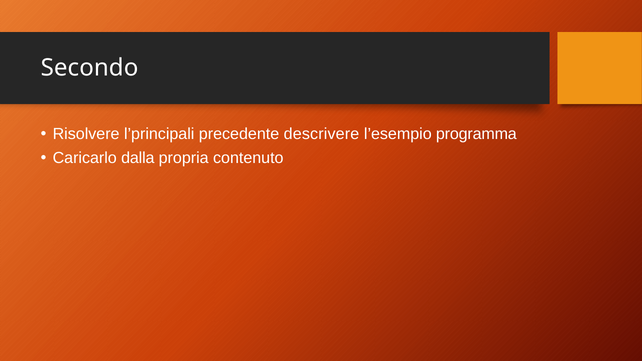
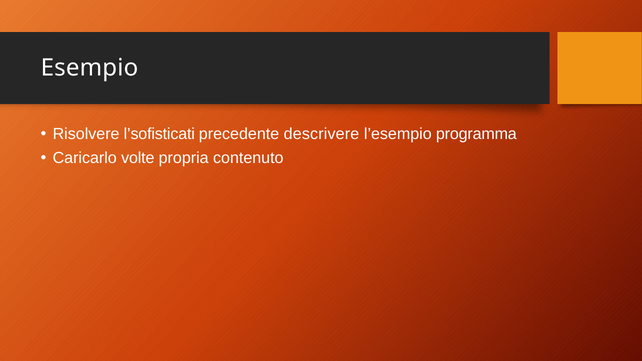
Secondo: Secondo -> Esempio
l’principali: l’principali -> l’sofisticati
dalla: dalla -> volte
